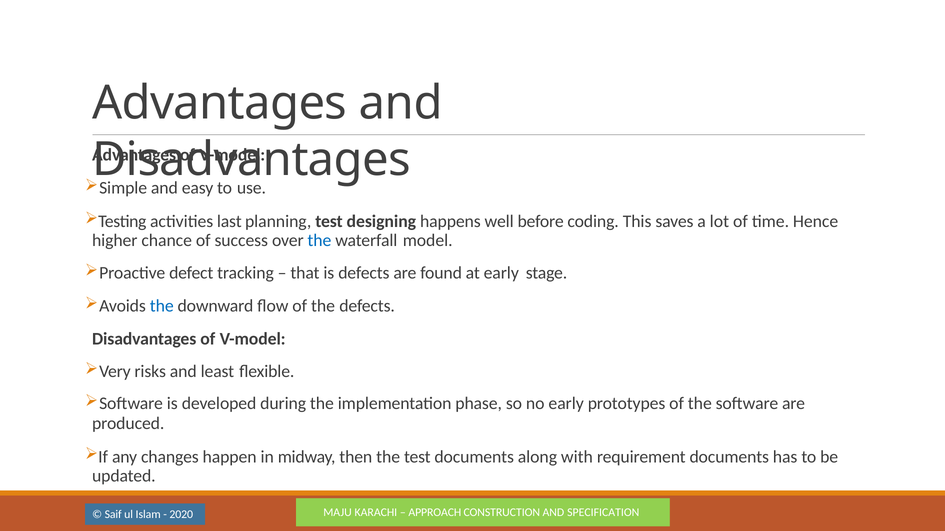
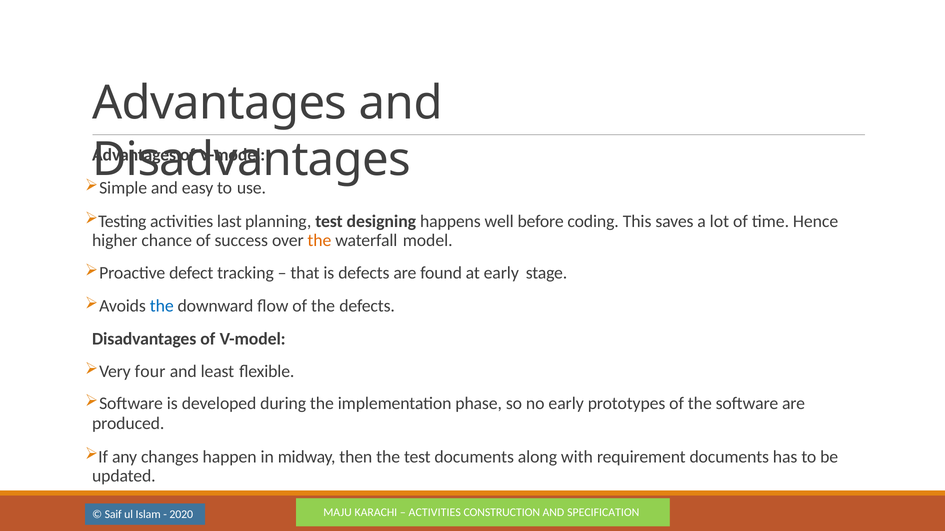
the at (319, 241) colour: blue -> orange
risks: risks -> four
APPROACH at (435, 513): APPROACH -> ACTIVITIES
